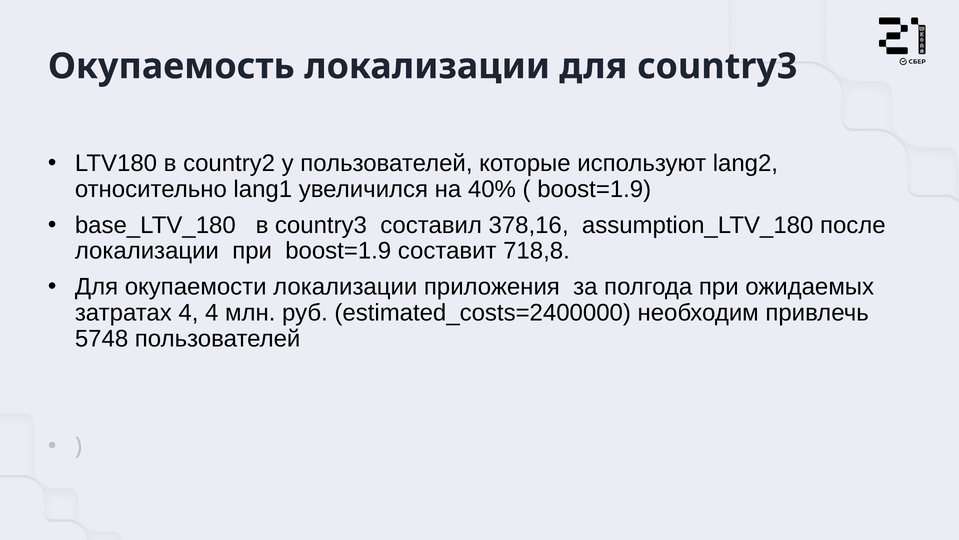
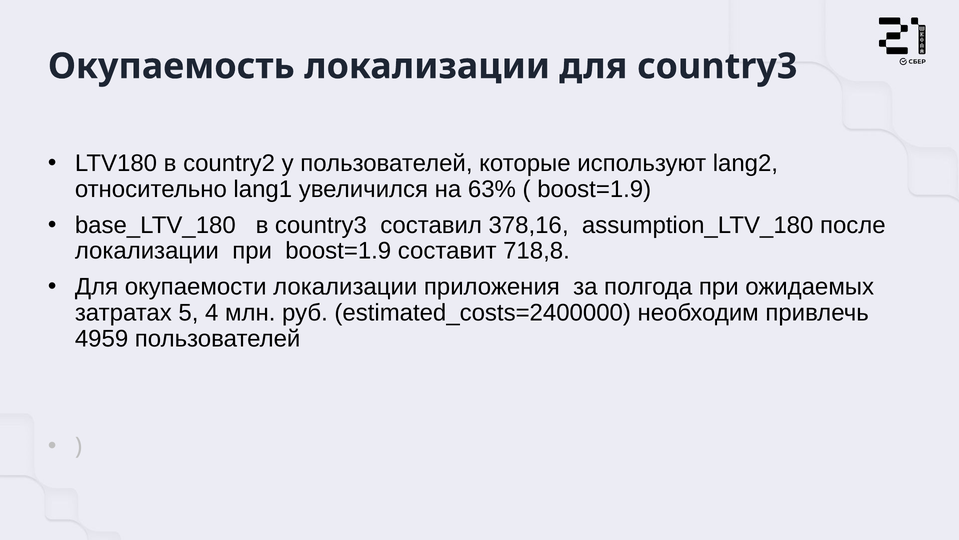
40%: 40% -> 63%
затратах 4: 4 -> 5
5748: 5748 -> 4959
